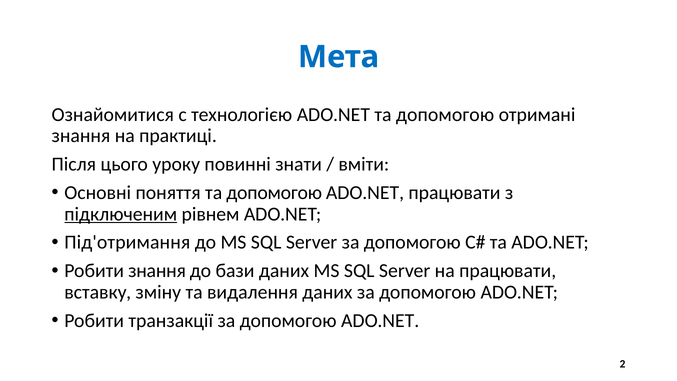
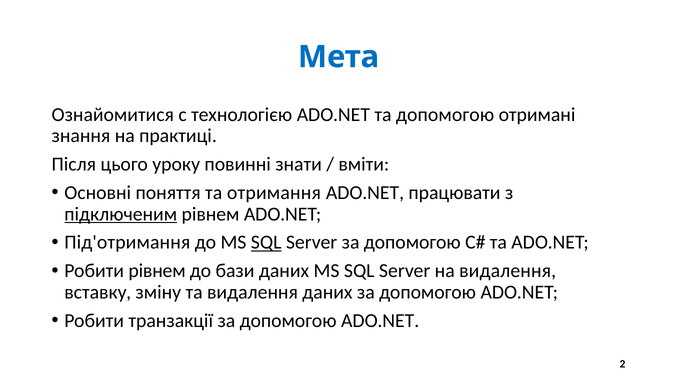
поняття та допомогою: допомогою -> отримання
SQL at (266, 242) underline: none -> present
Робити знання: знання -> рівнем
на працювати: працювати -> видалення
